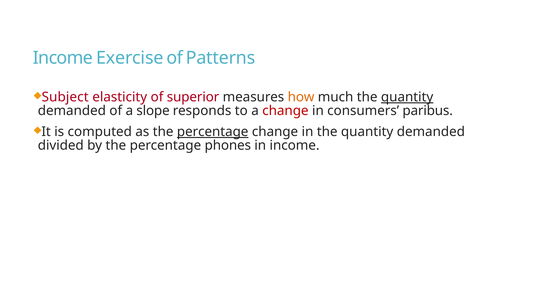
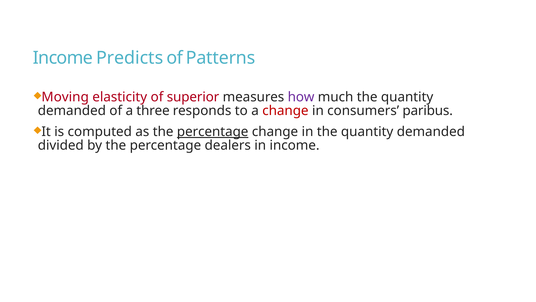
Exercise: Exercise -> Predicts
Subject: Subject -> Moving
how colour: orange -> purple
quantity at (407, 97) underline: present -> none
slope: slope -> three
phones: phones -> dealers
